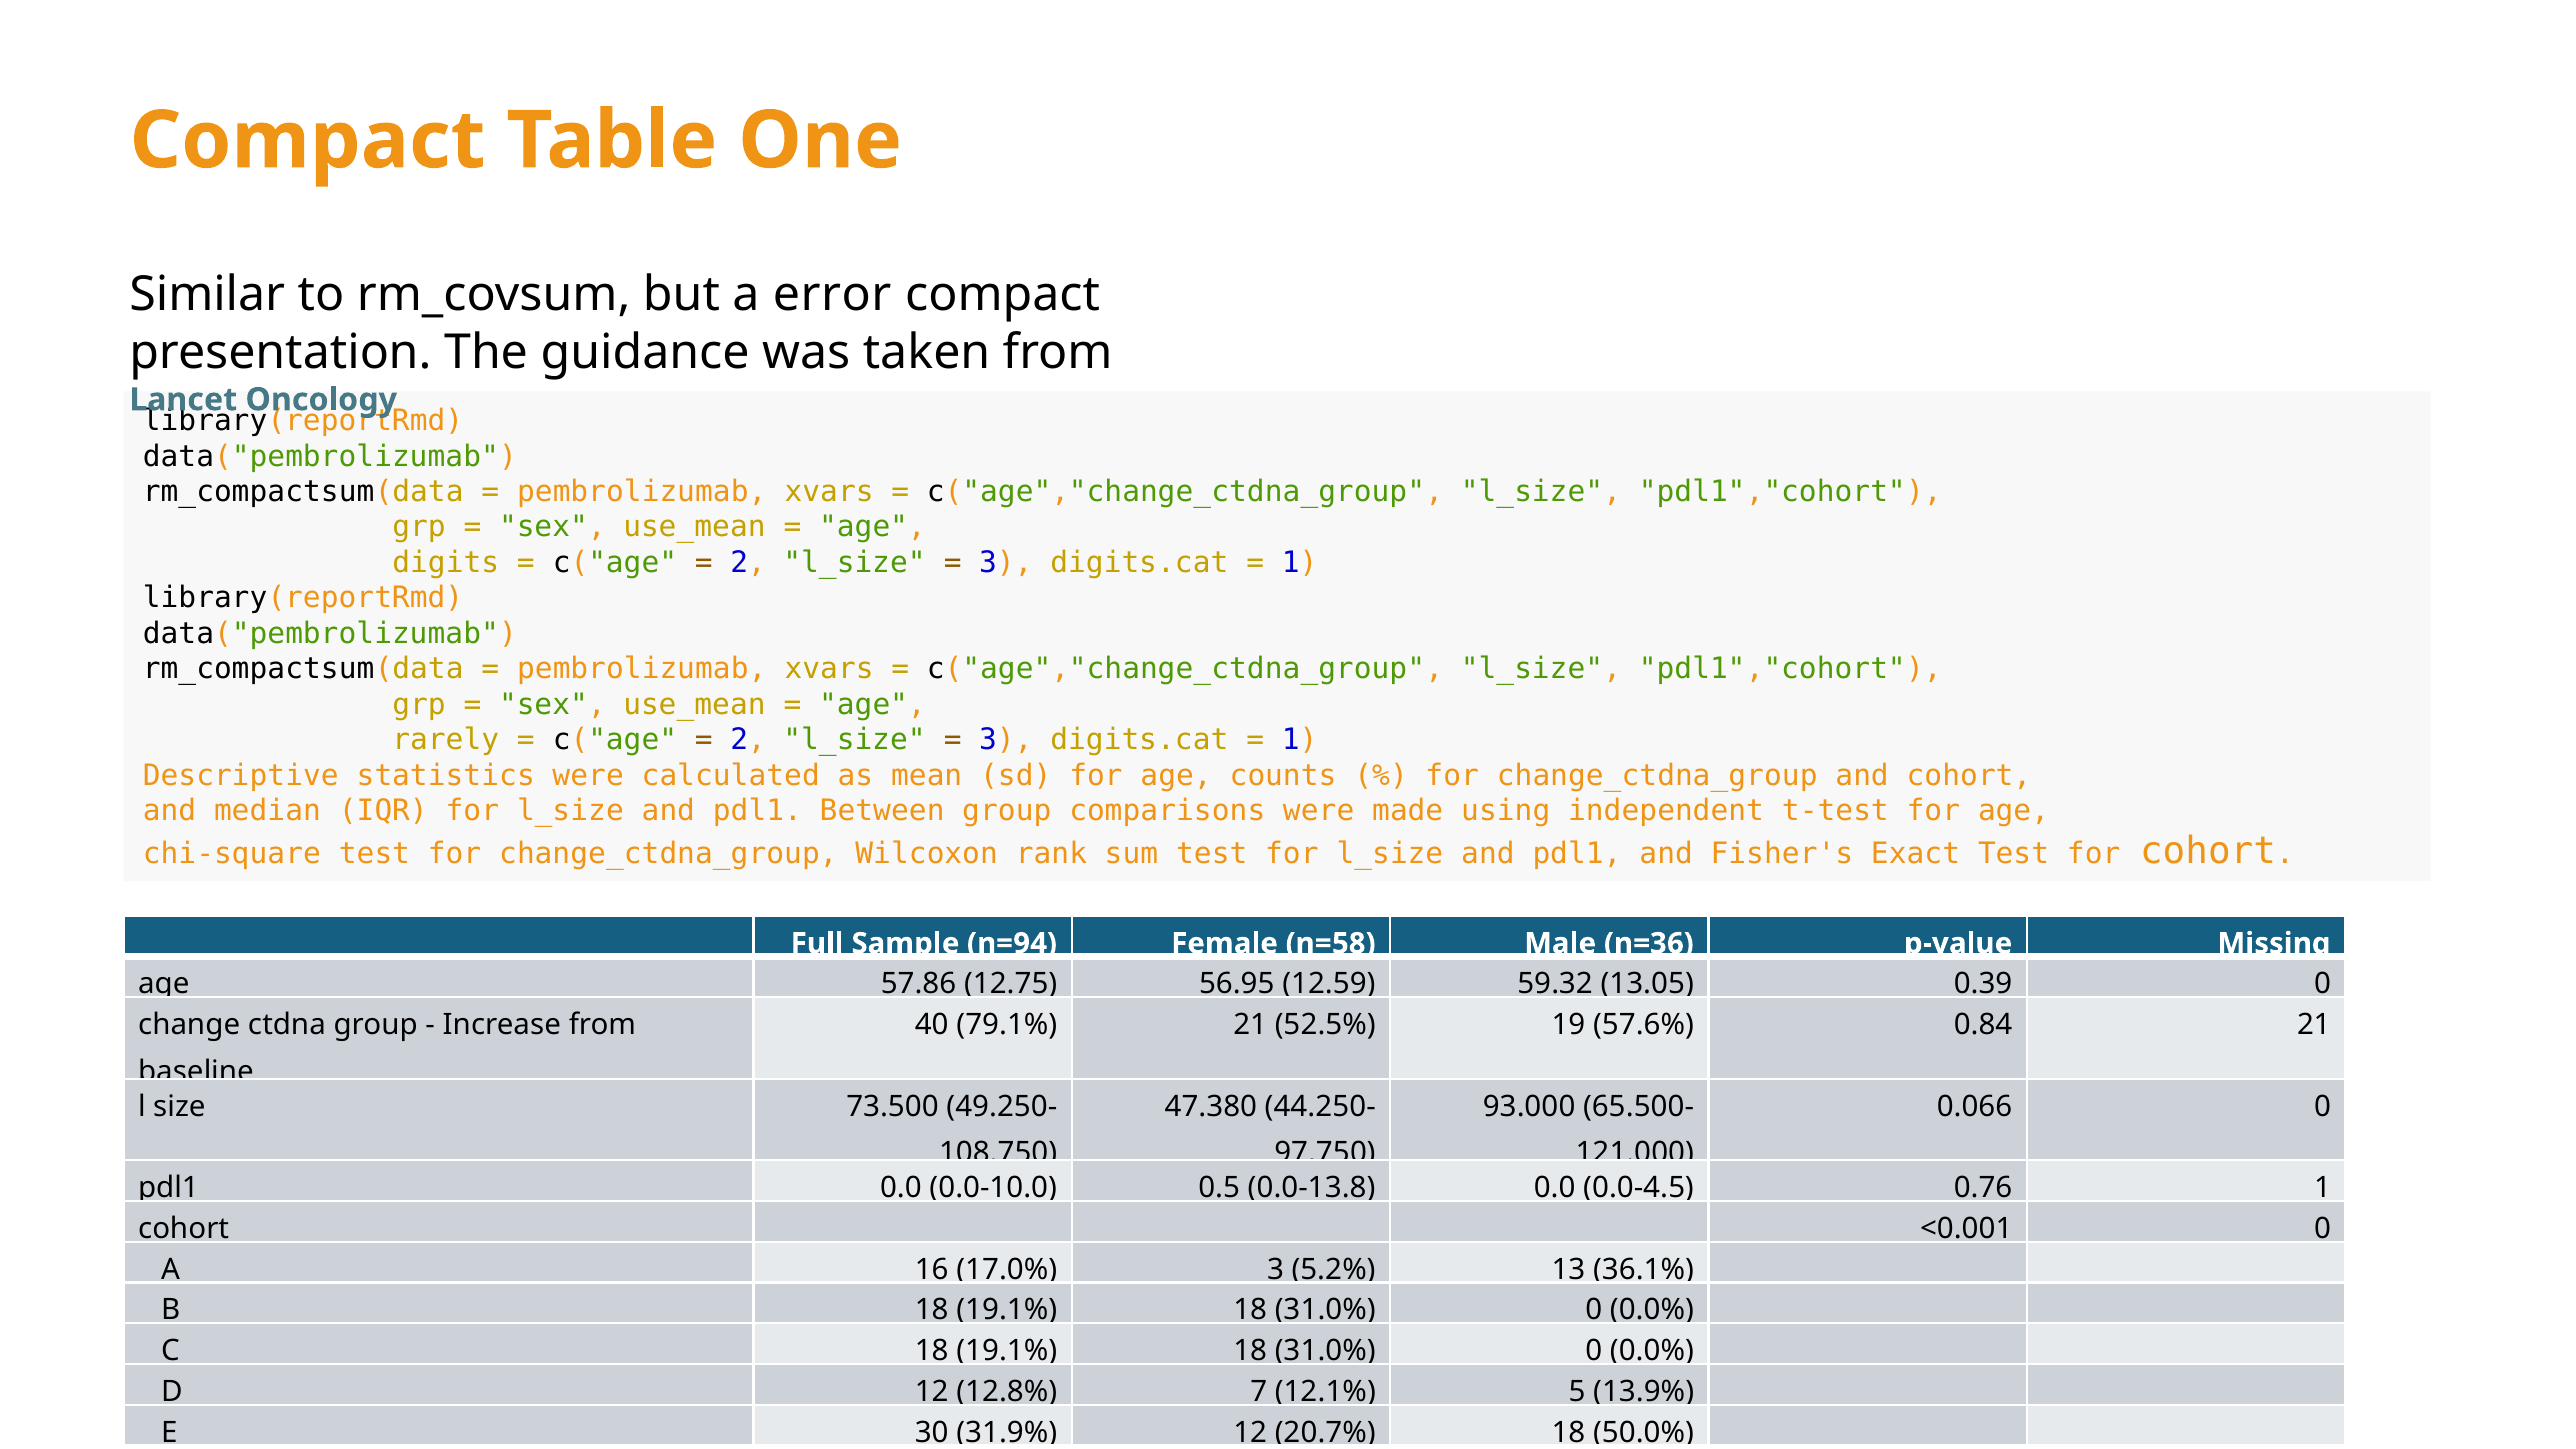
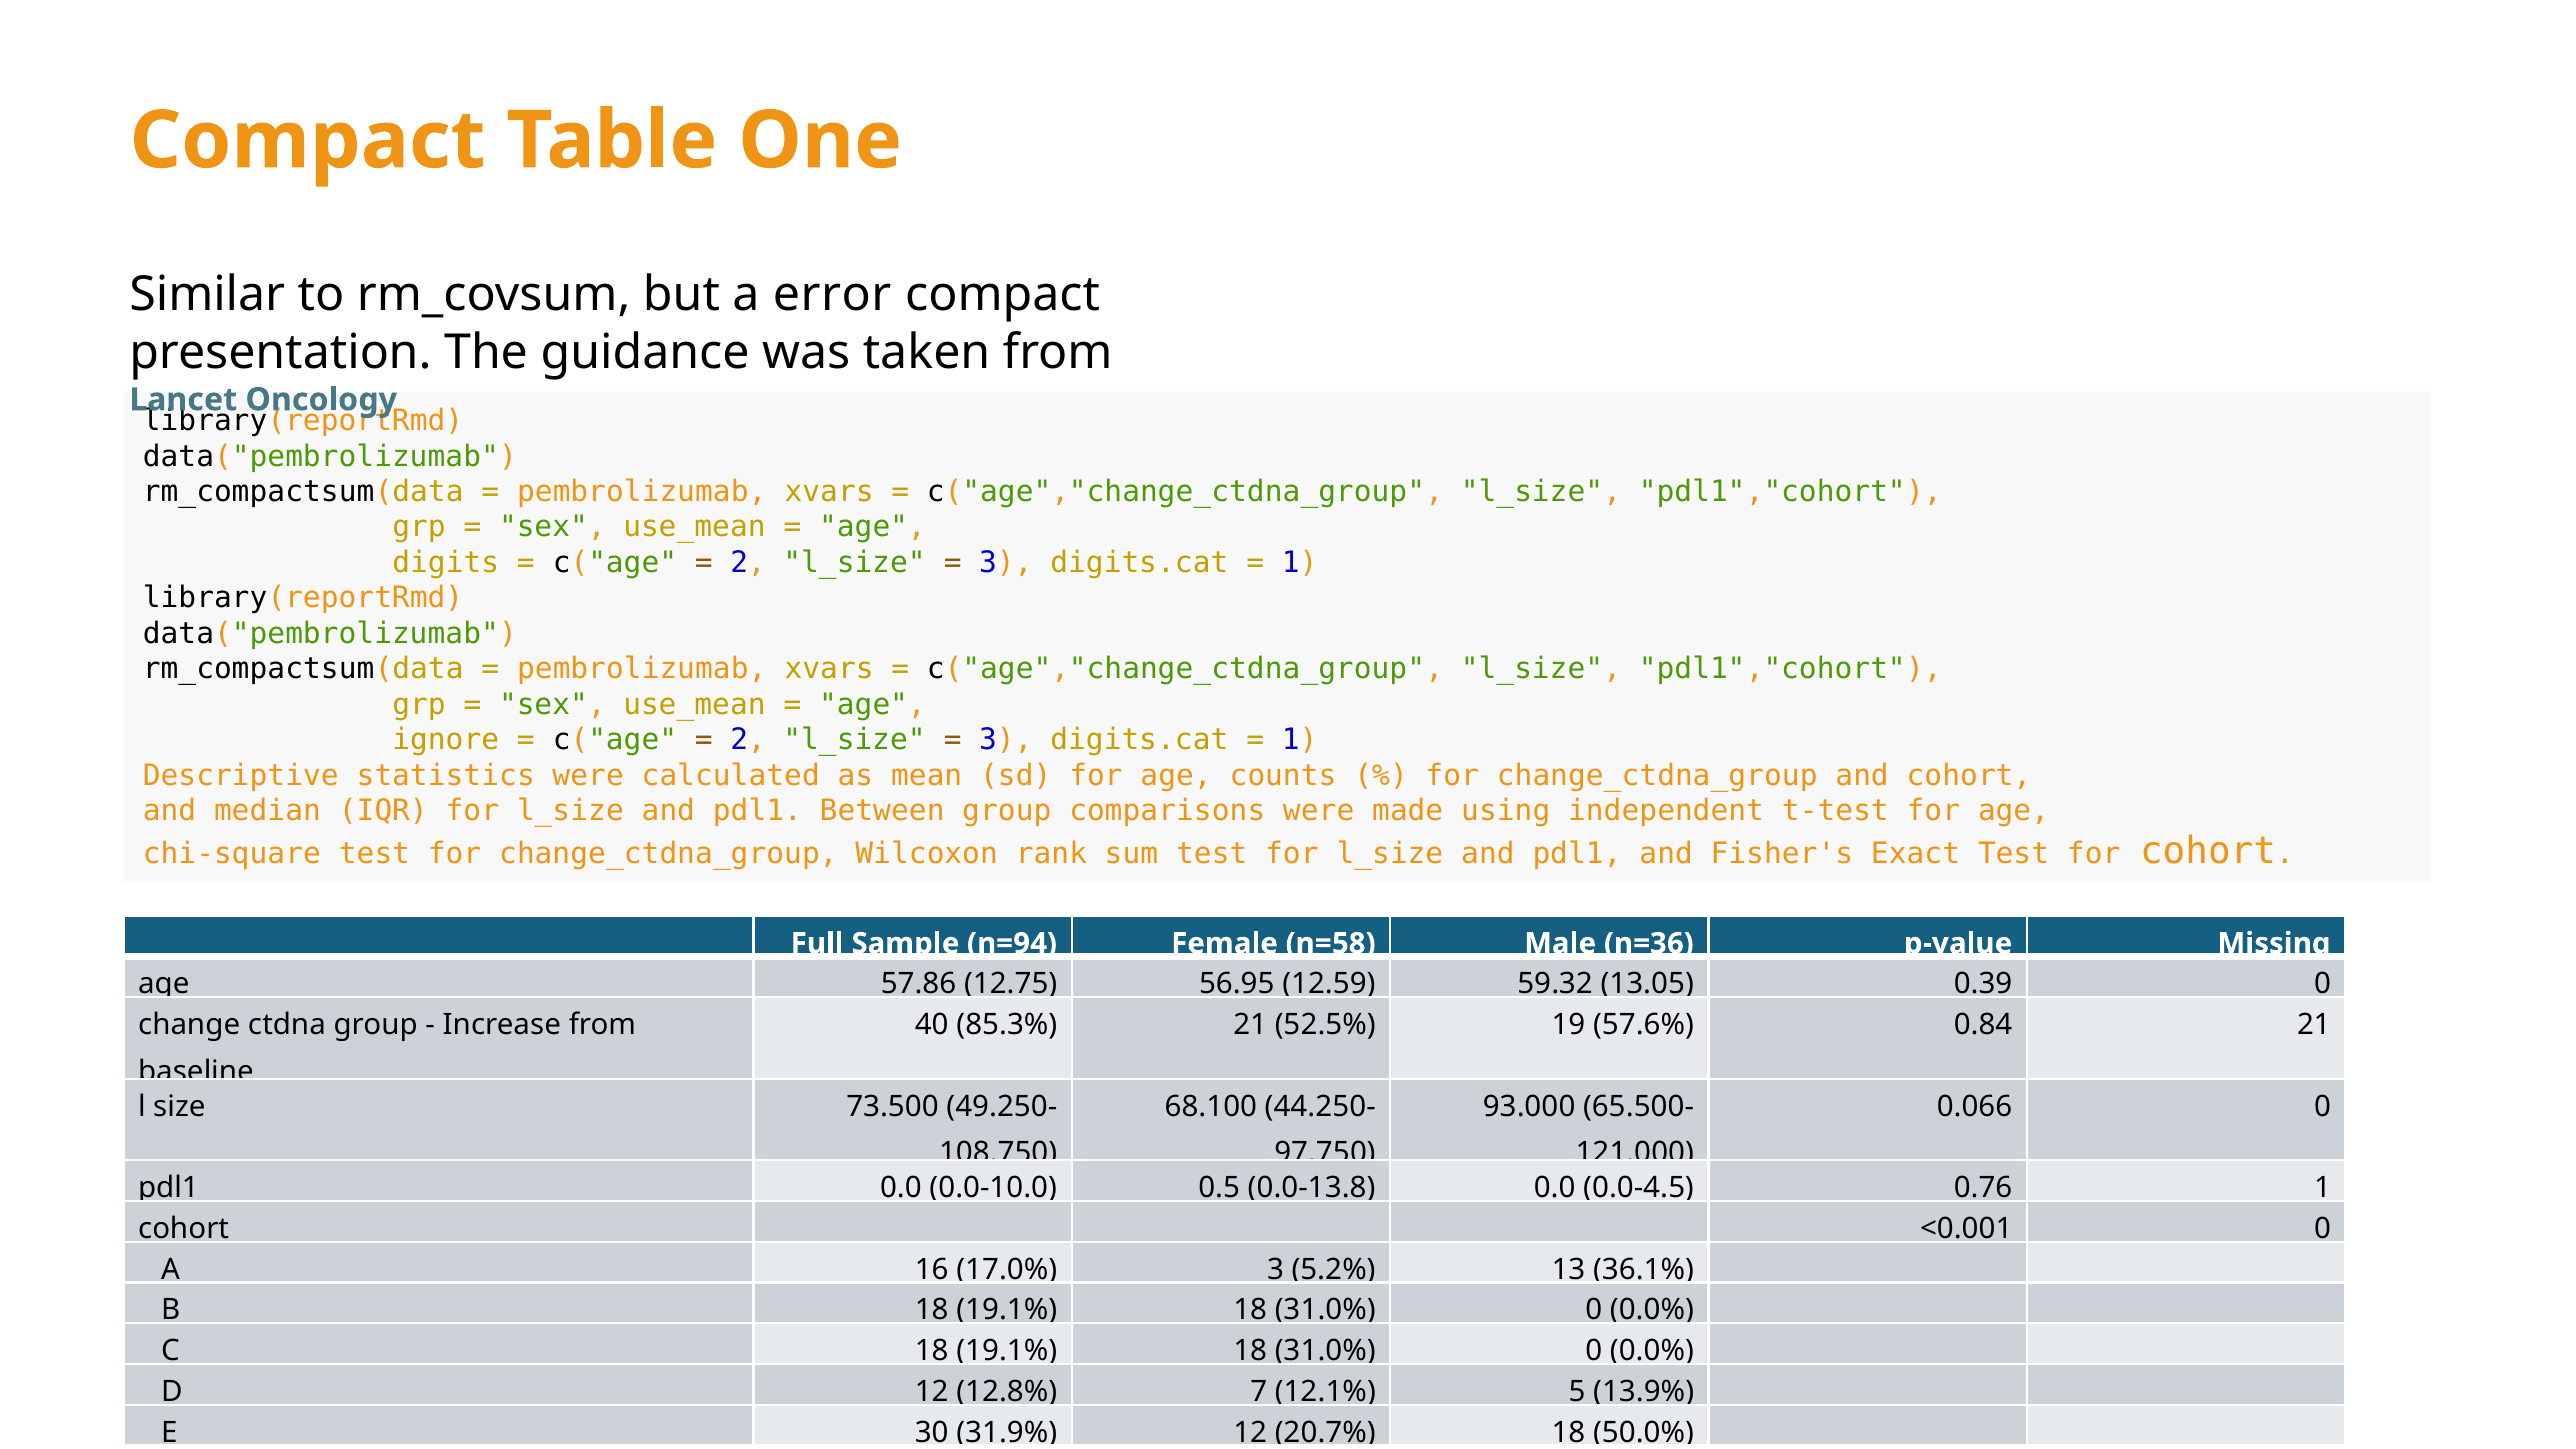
rarely: rarely -> ignore
79.1%: 79.1% -> 85.3%
47.380: 47.380 -> 68.100
